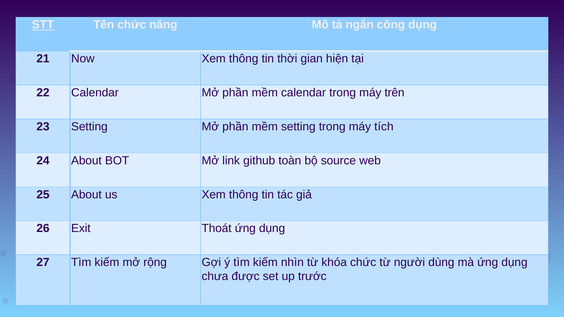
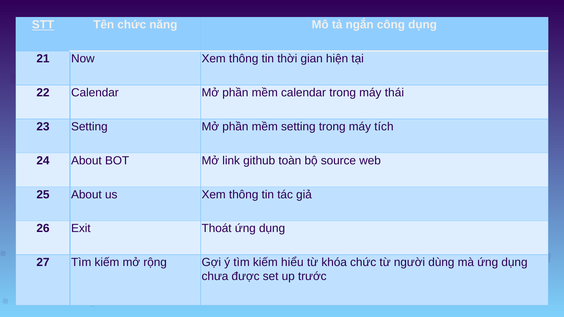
trên: trên -> thái
nhìn: nhìn -> hiểu
